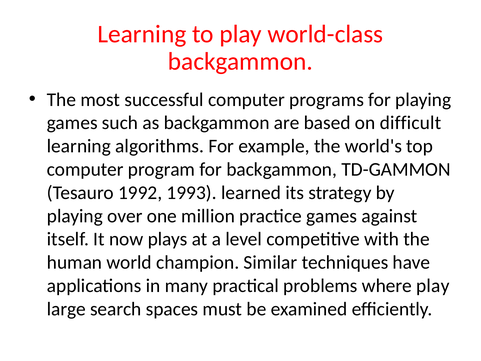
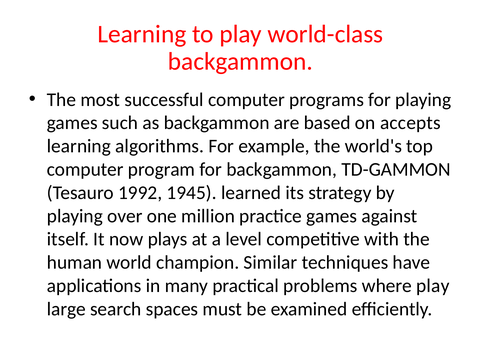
difficult: difficult -> accepts
1993: 1993 -> 1945
